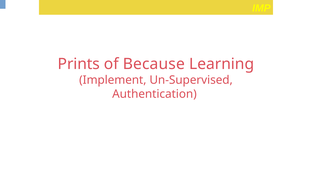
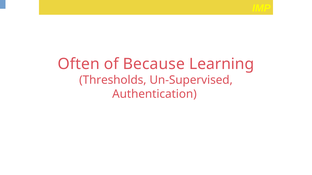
Prints: Prints -> Often
Implement: Implement -> Thresholds
